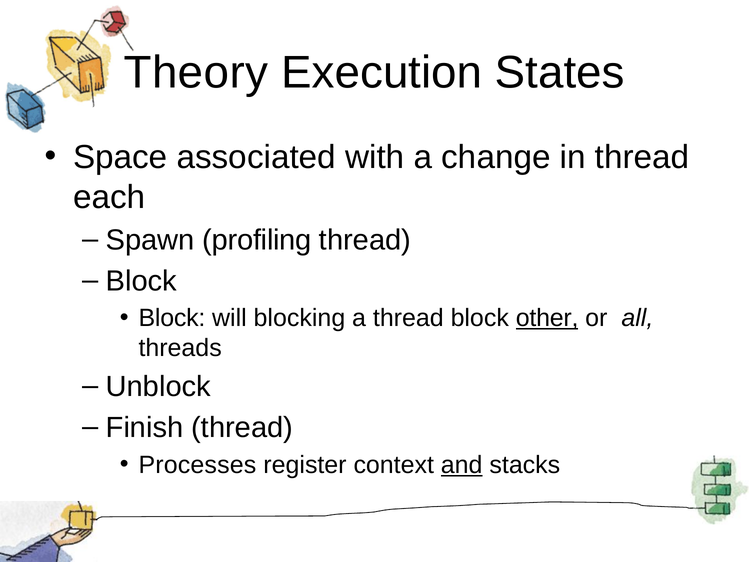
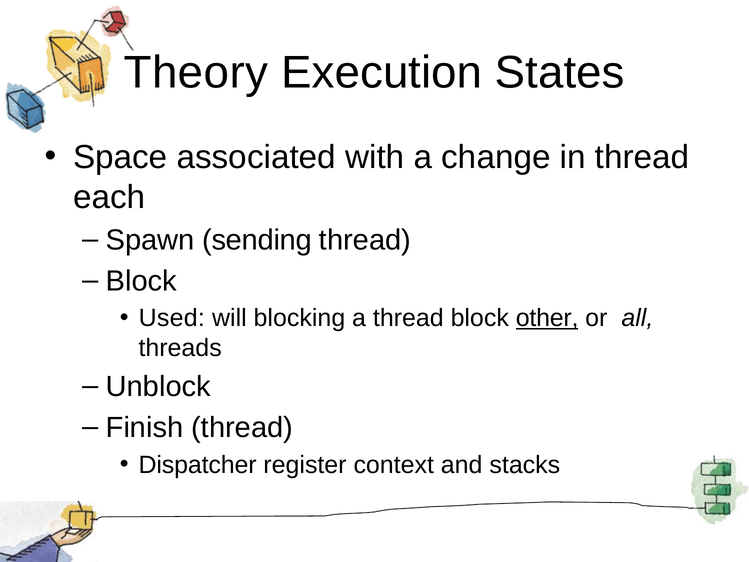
profiling: profiling -> sending
Block at (172, 318): Block -> Used
Processes: Processes -> Dispatcher
and underline: present -> none
